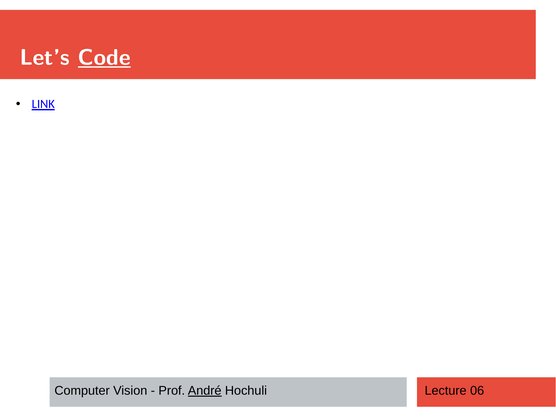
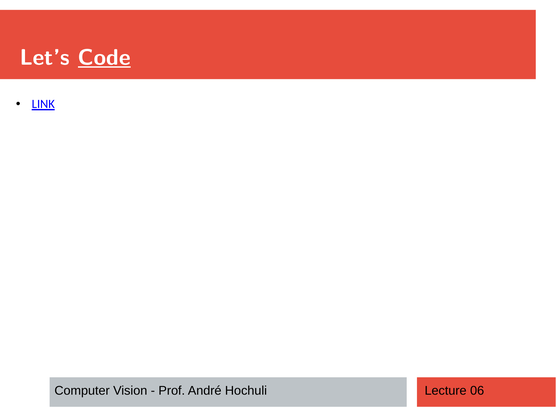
André underline: present -> none
